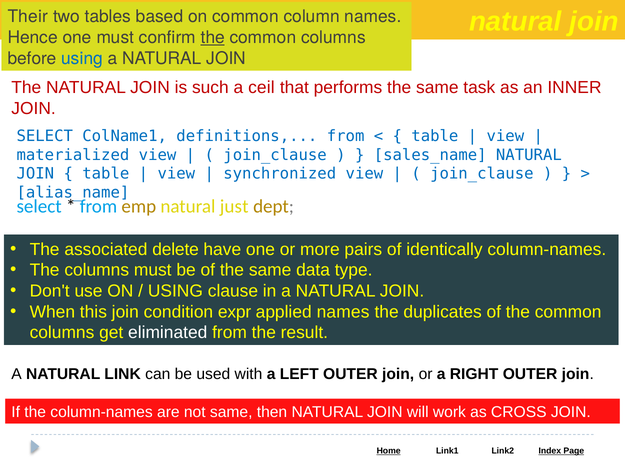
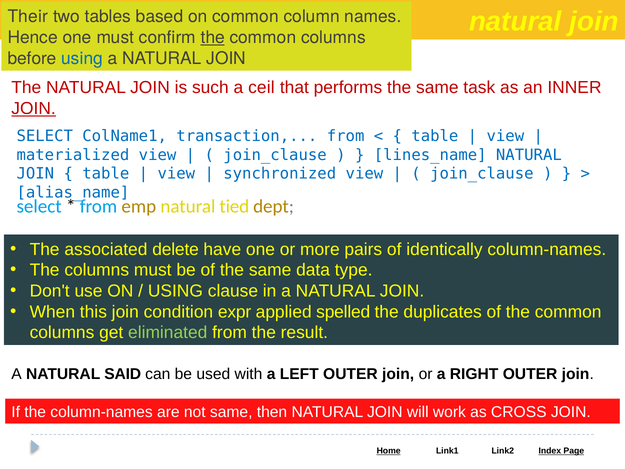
JOIN at (34, 108) underline: none -> present
definitions: definitions -> transaction
sales_name: sales_name -> lines_name
just: just -> tied
applied names: names -> spelled
eliminated colour: white -> light green
LINK: LINK -> SAID
